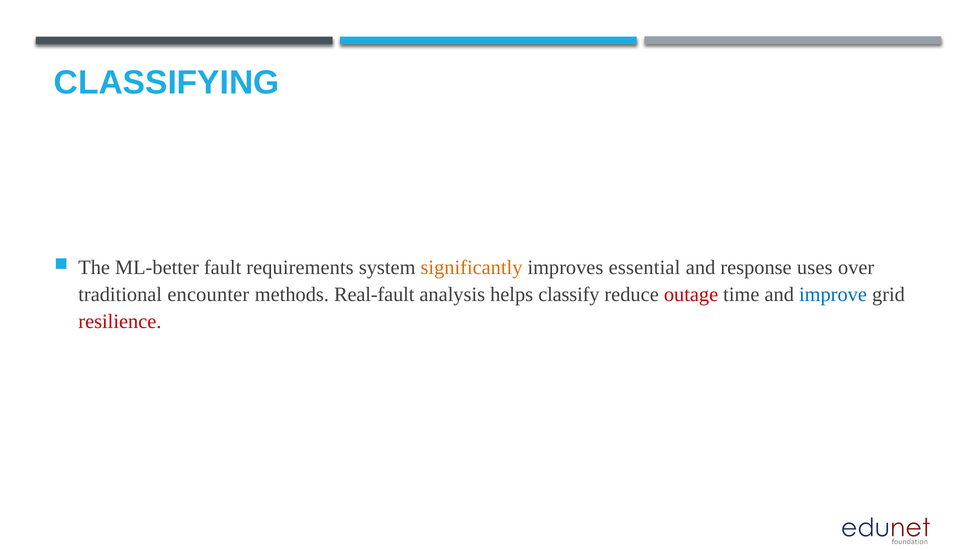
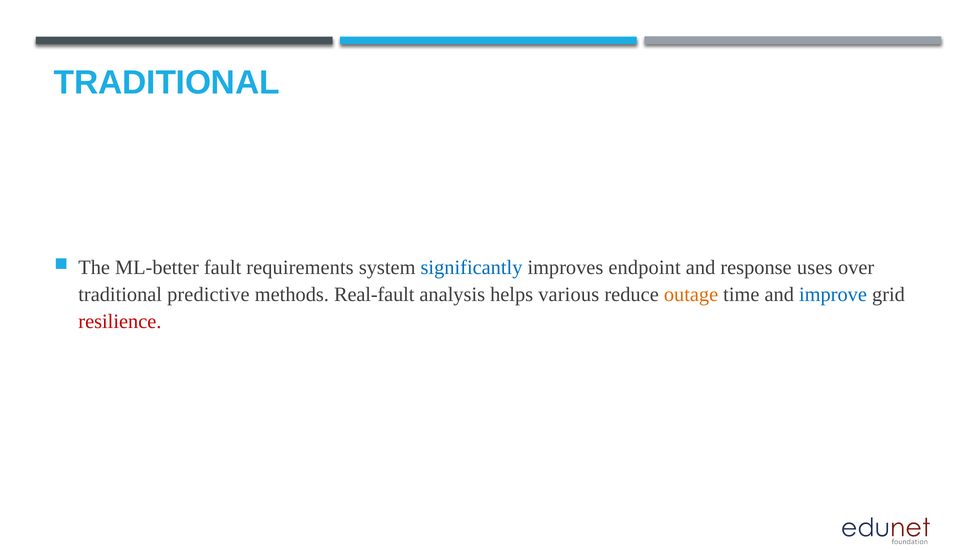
CLASSIFYING at (167, 82): CLASSIFYING -> TRADITIONAL
significantly colour: orange -> blue
essential: essential -> endpoint
encounter: encounter -> predictive
classify: classify -> various
outage colour: red -> orange
